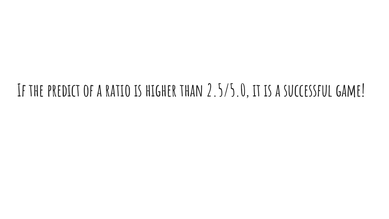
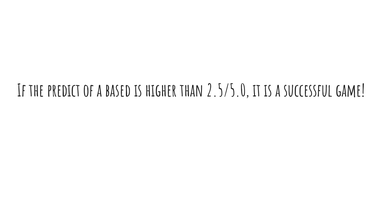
ratio: ratio -> based
